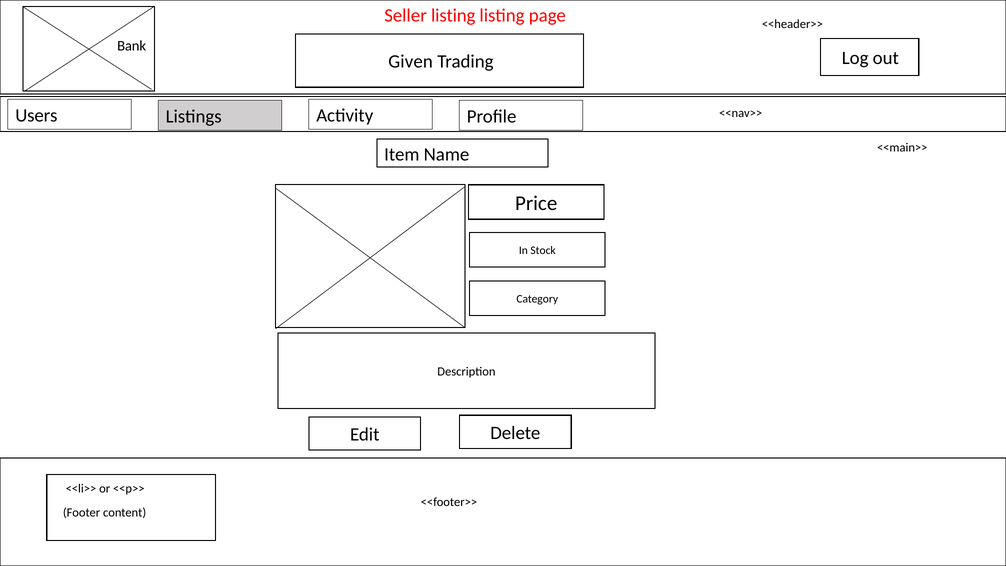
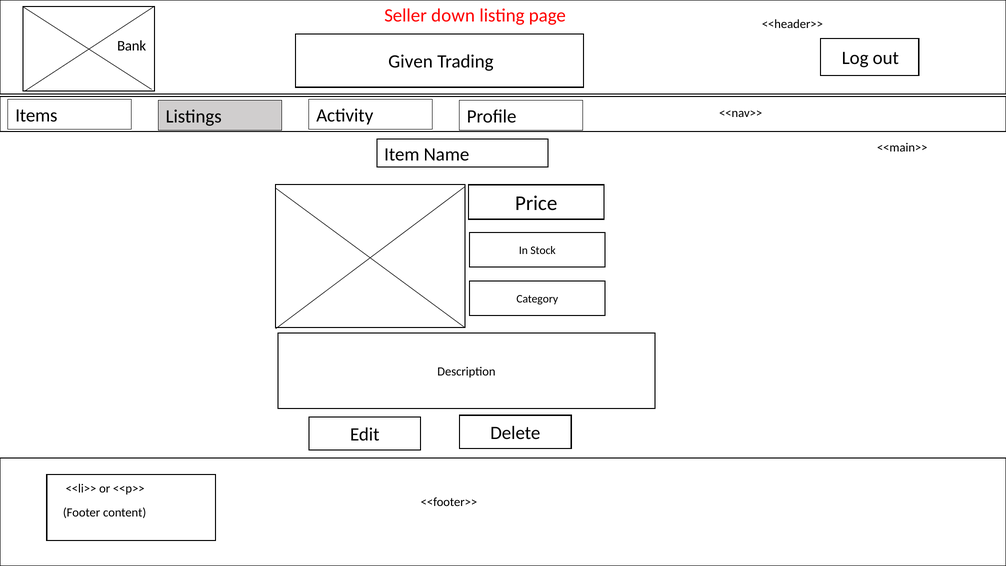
Seller listing: listing -> down
Users: Users -> Items
